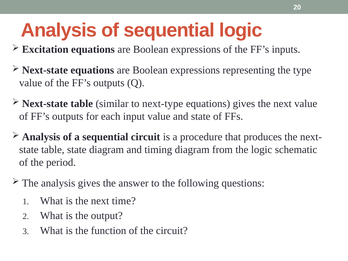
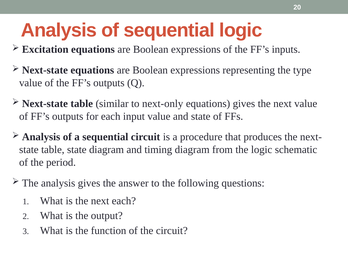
next-type: next-type -> next-only
next time: time -> each
